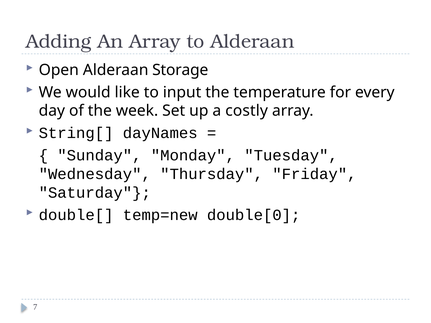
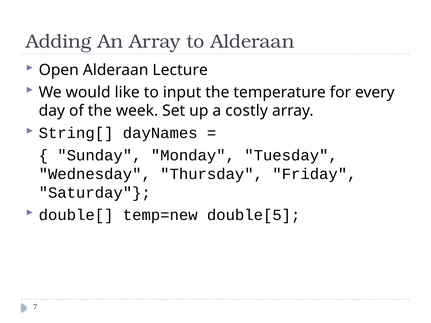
Storage: Storage -> Lecture
double[0: double[0 -> double[5
